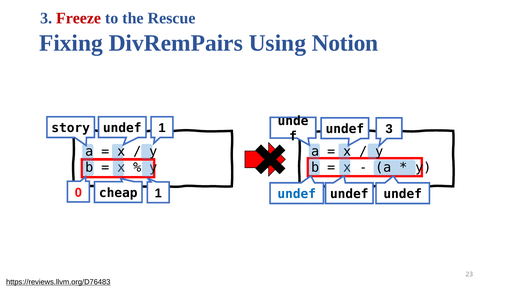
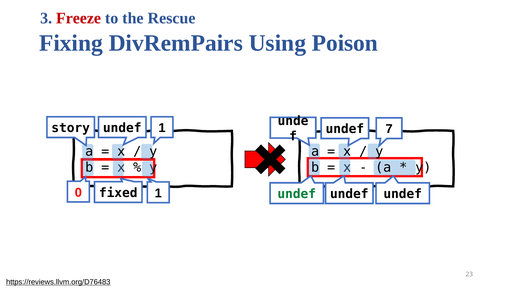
Notion: Notion -> Poison
undef 3: 3 -> 7
cheap: cheap -> fixed
undef at (297, 194) colour: blue -> green
